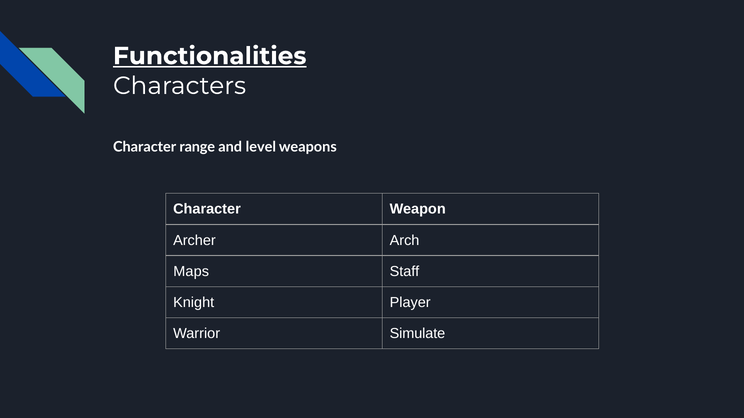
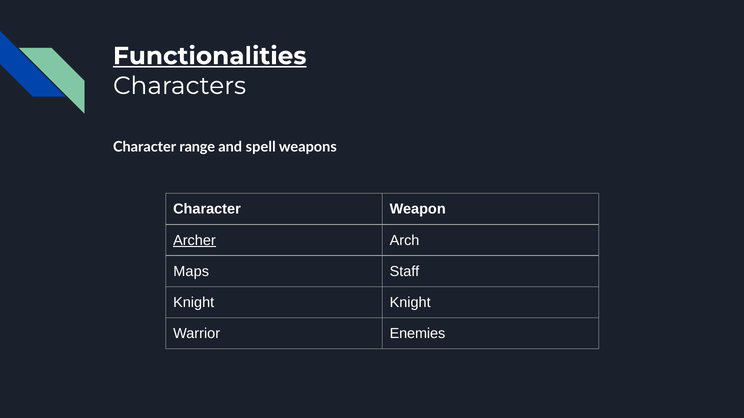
level: level -> spell
Archer underline: none -> present
Knight Player: Player -> Knight
Simulate: Simulate -> Enemies
